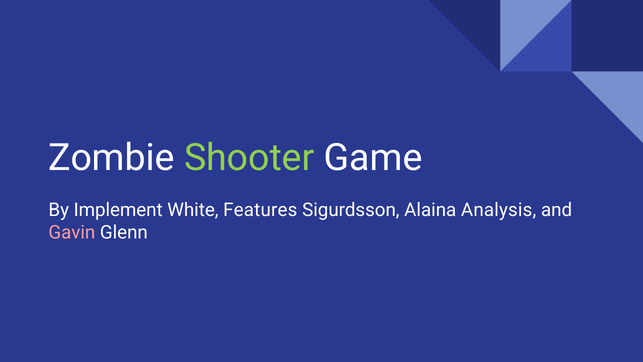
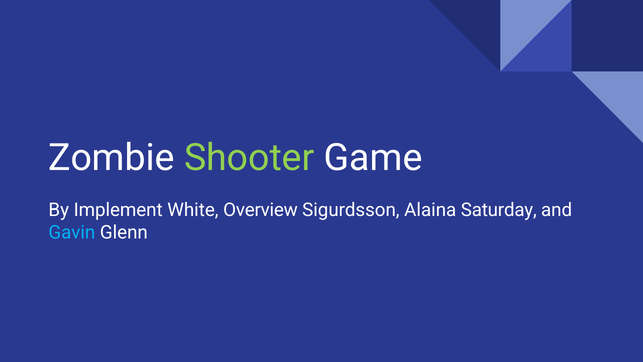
Features: Features -> Overview
Analysis: Analysis -> Saturday
Gavin colour: pink -> light blue
